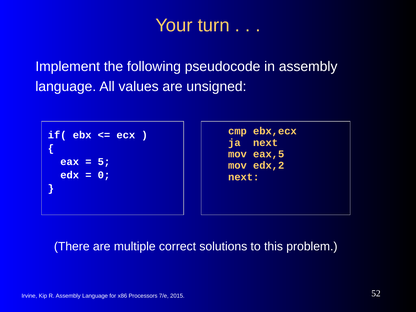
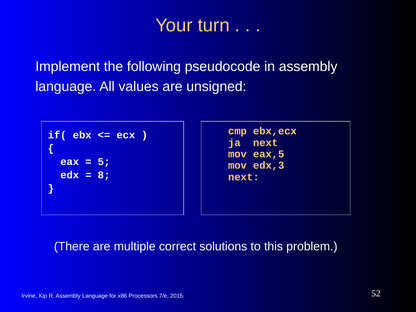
edx,2: edx,2 -> edx,3
0: 0 -> 8
